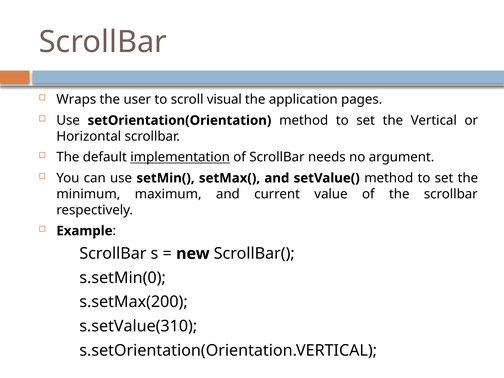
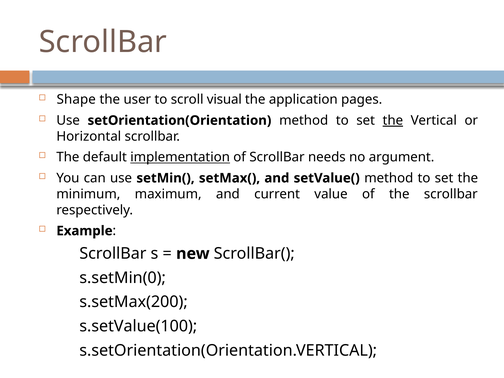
Wraps: Wraps -> Shape
the at (393, 120) underline: none -> present
s.setValue(310: s.setValue(310 -> s.setValue(100
